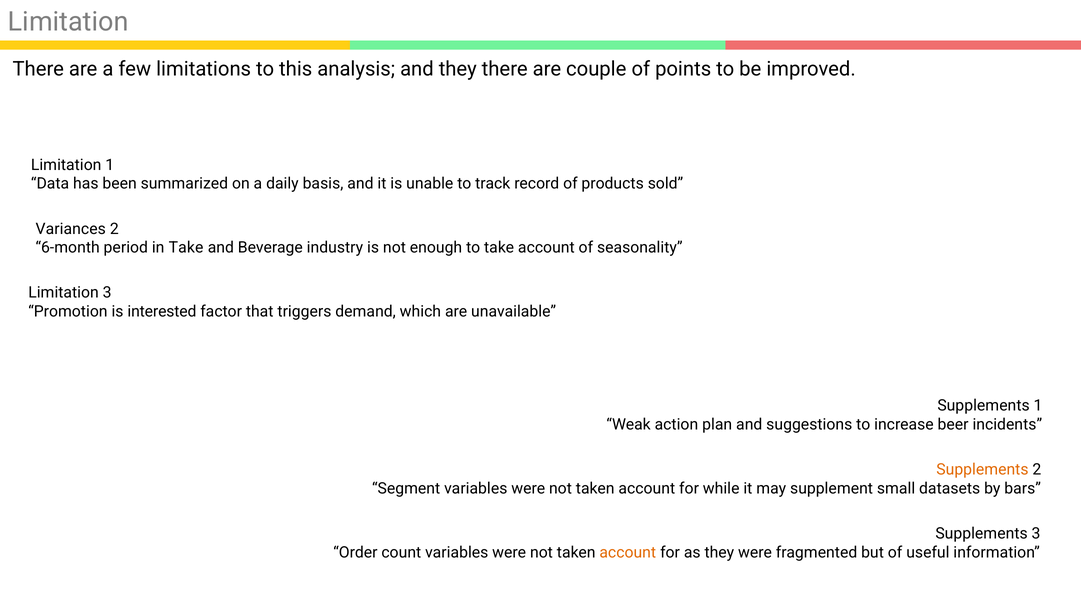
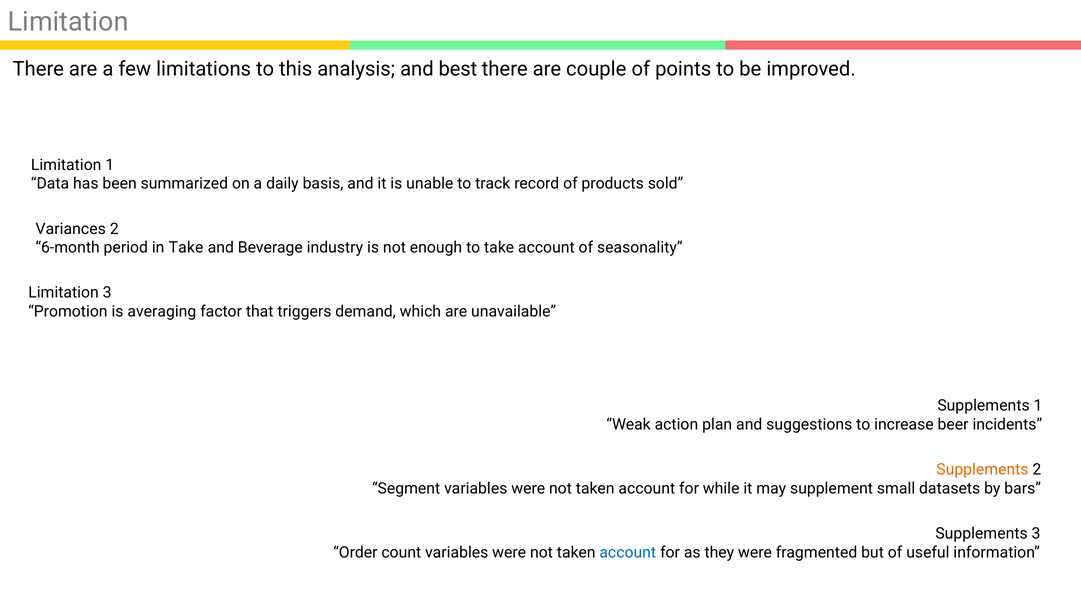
and they: they -> best
interested: interested -> averaging
account at (628, 552) colour: orange -> blue
